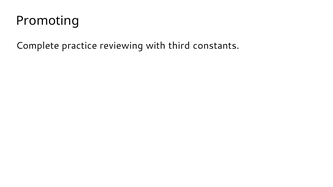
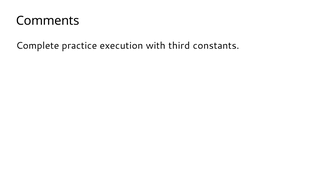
Promoting: Promoting -> Comments
reviewing: reviewing -> execution
